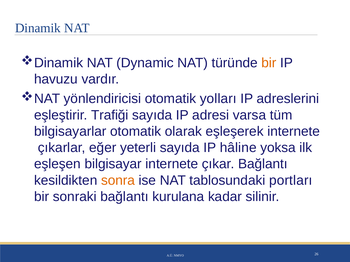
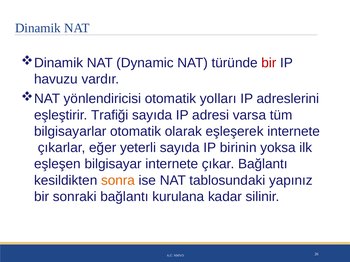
bir at (269, 63) colour: orange -> red
hâline: hâline -> birinin
portları: portları -> yapınız
